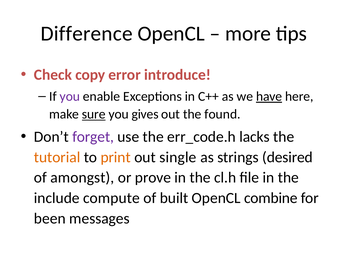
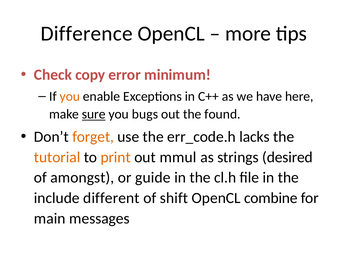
introduce: introduce -> minimum
you at (70, 96) colour: purple -> orange
have underline: present -> none
gives: gives -> bugs
forget colour: purple -> orange
single: single -> mmul
prove: prove -> guide
compute: compute -> different
built: built -> shift
been: been -> main
